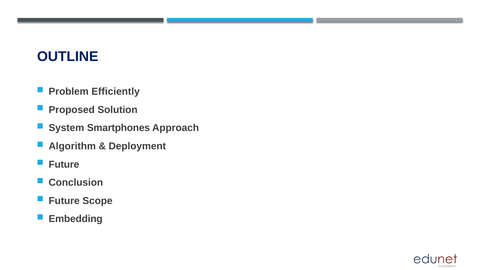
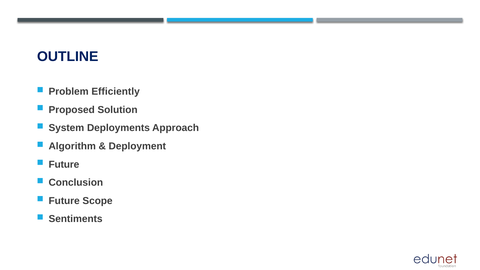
Smartphones: Smartphones -> Deployments
Embedding: Embedding -> Sentiments
